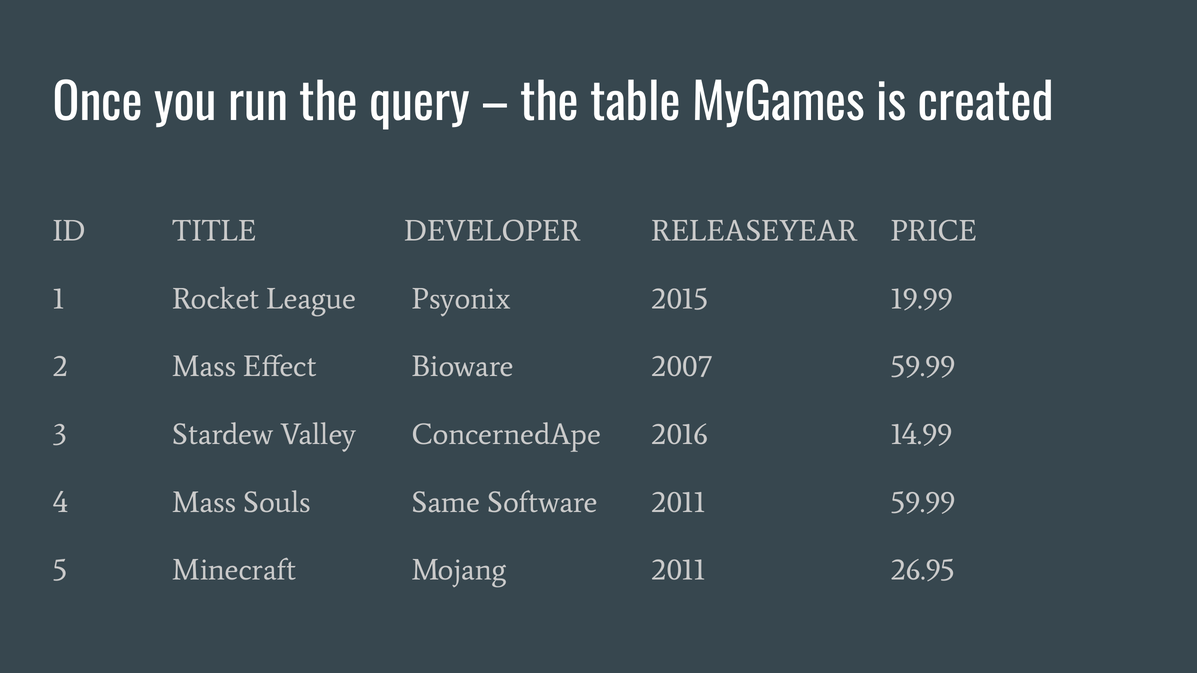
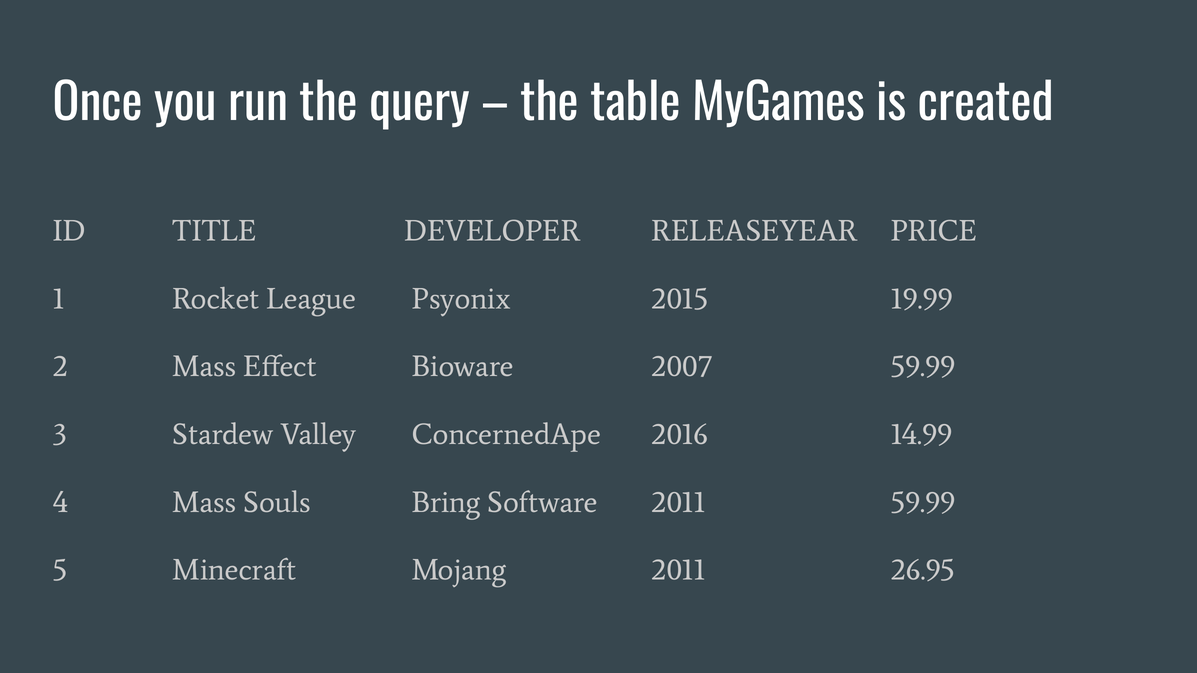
Same: Same -> Bring
